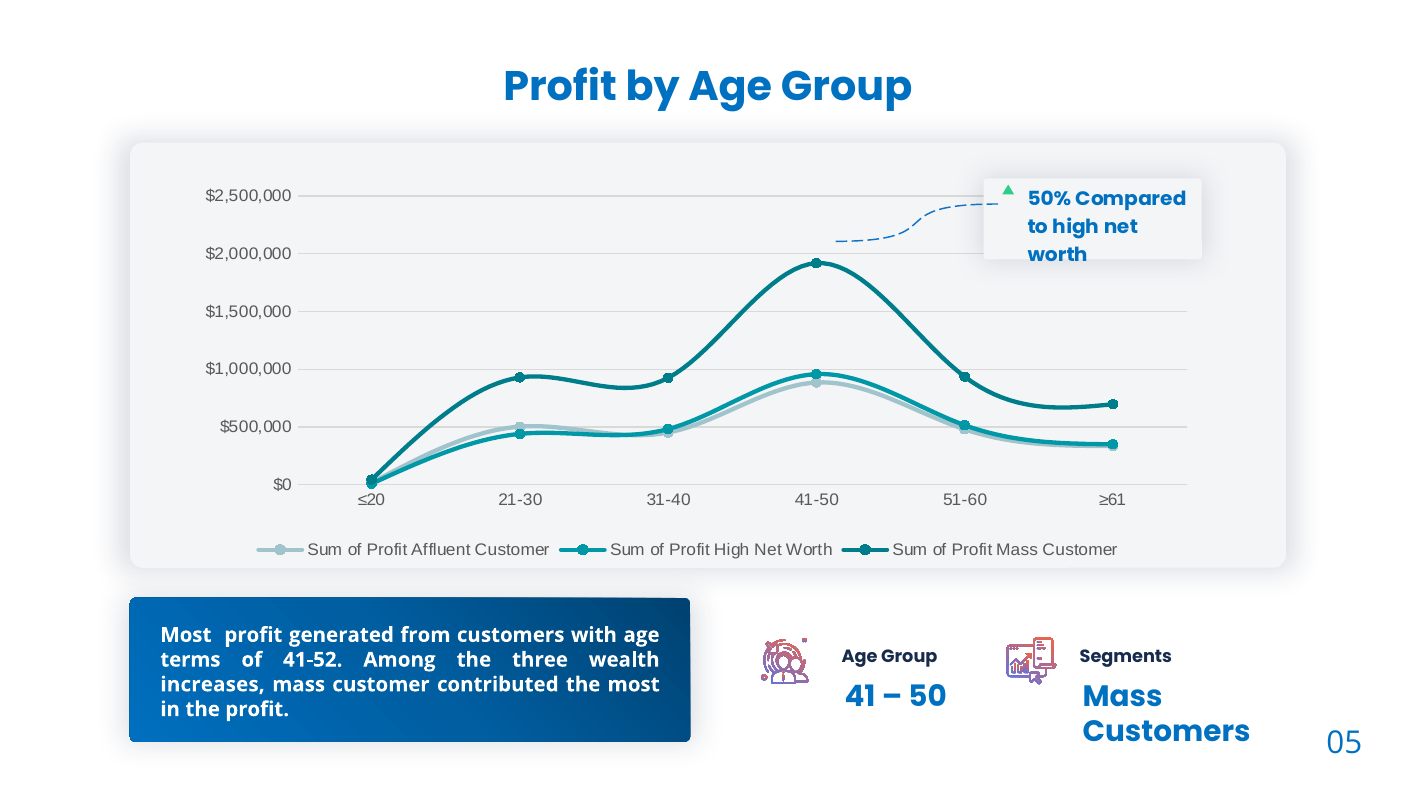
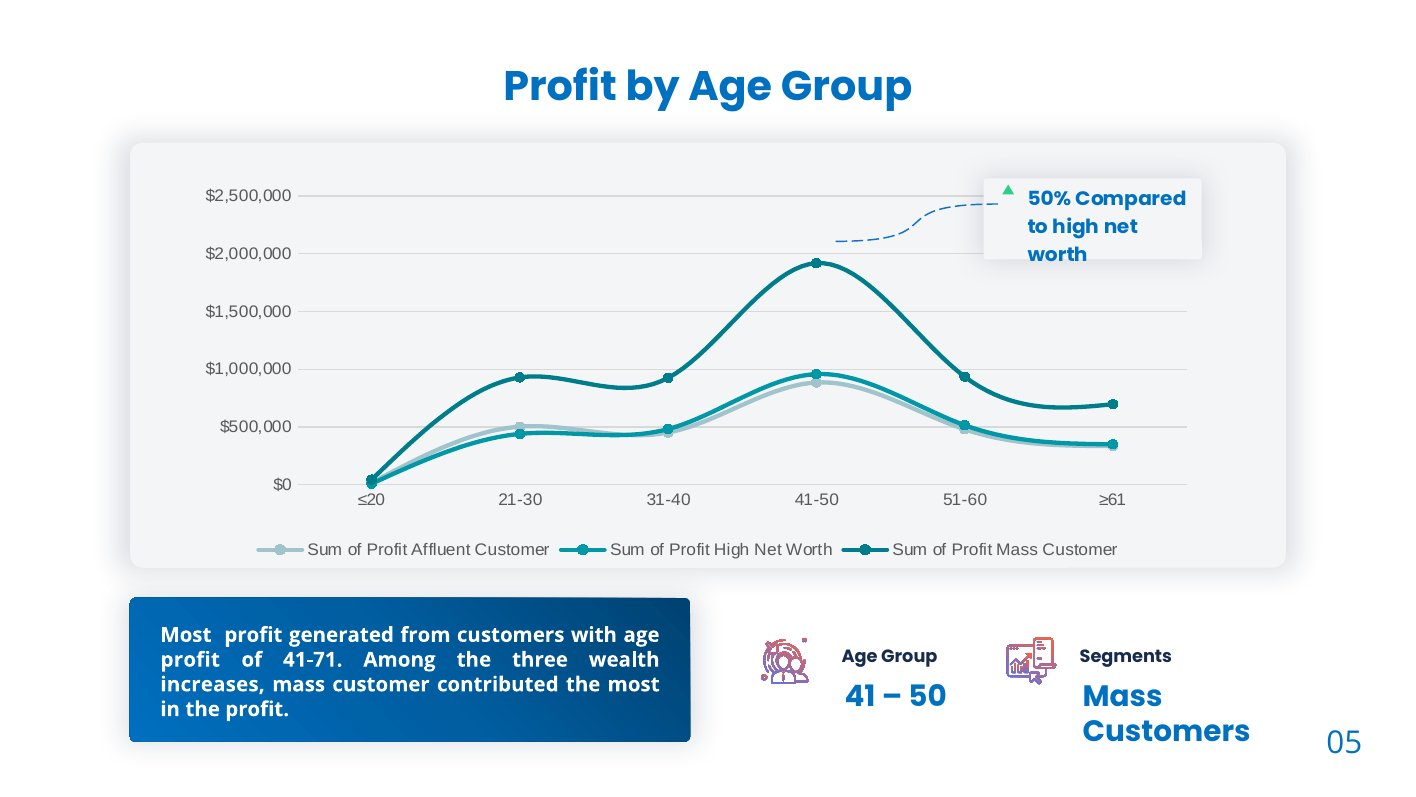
terms at (190, 659): terms -> profit
41-52: 41-52 -> 41-71
